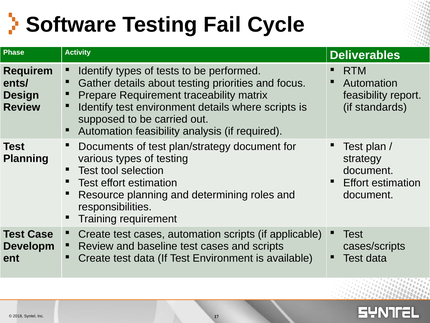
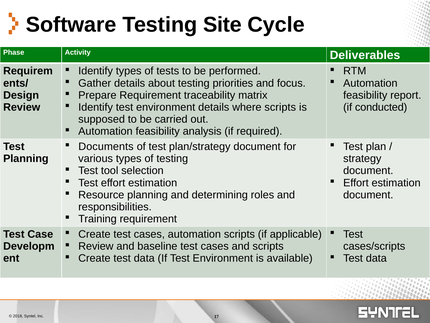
Fail: Fail -> Site
standards: standards -> conducted
